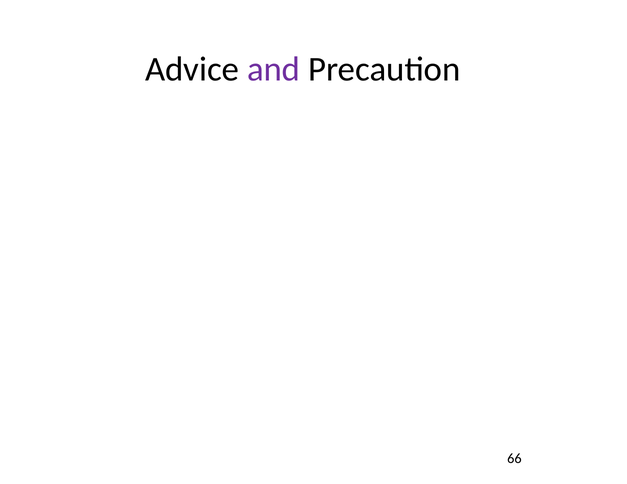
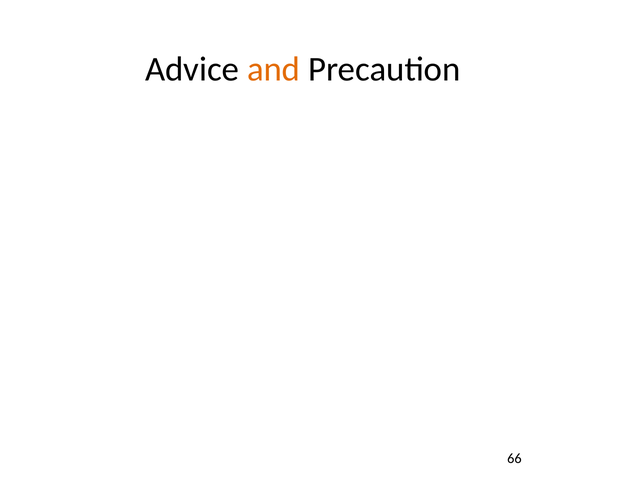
and colour: purple -> orange
